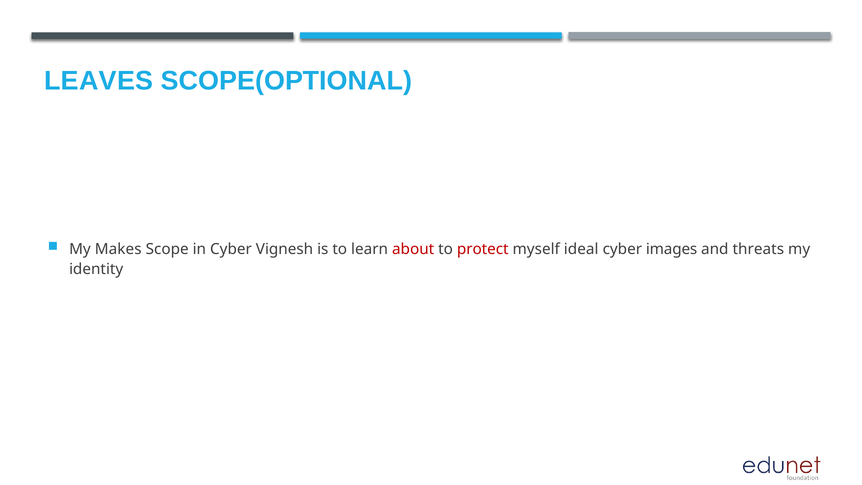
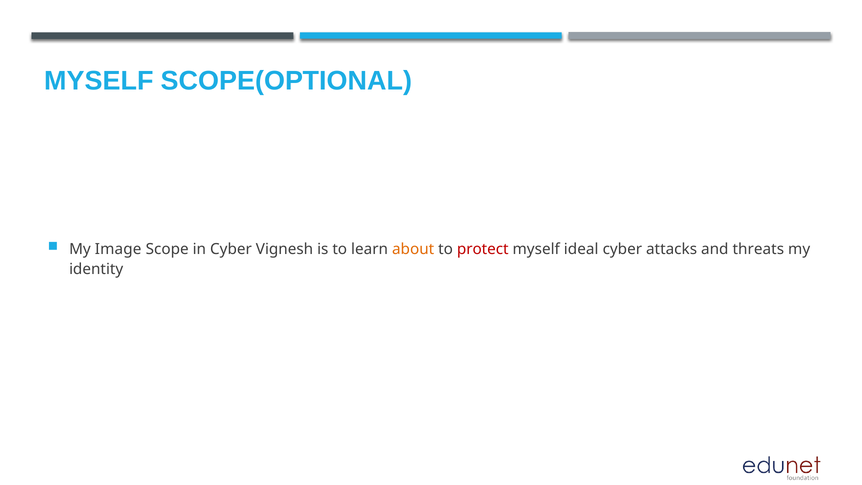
LEAVES at (99, 81): LEAVES -> MYSELF
Makes: Makes -> Image
about colour: red -> orange
images: images -> attacks
